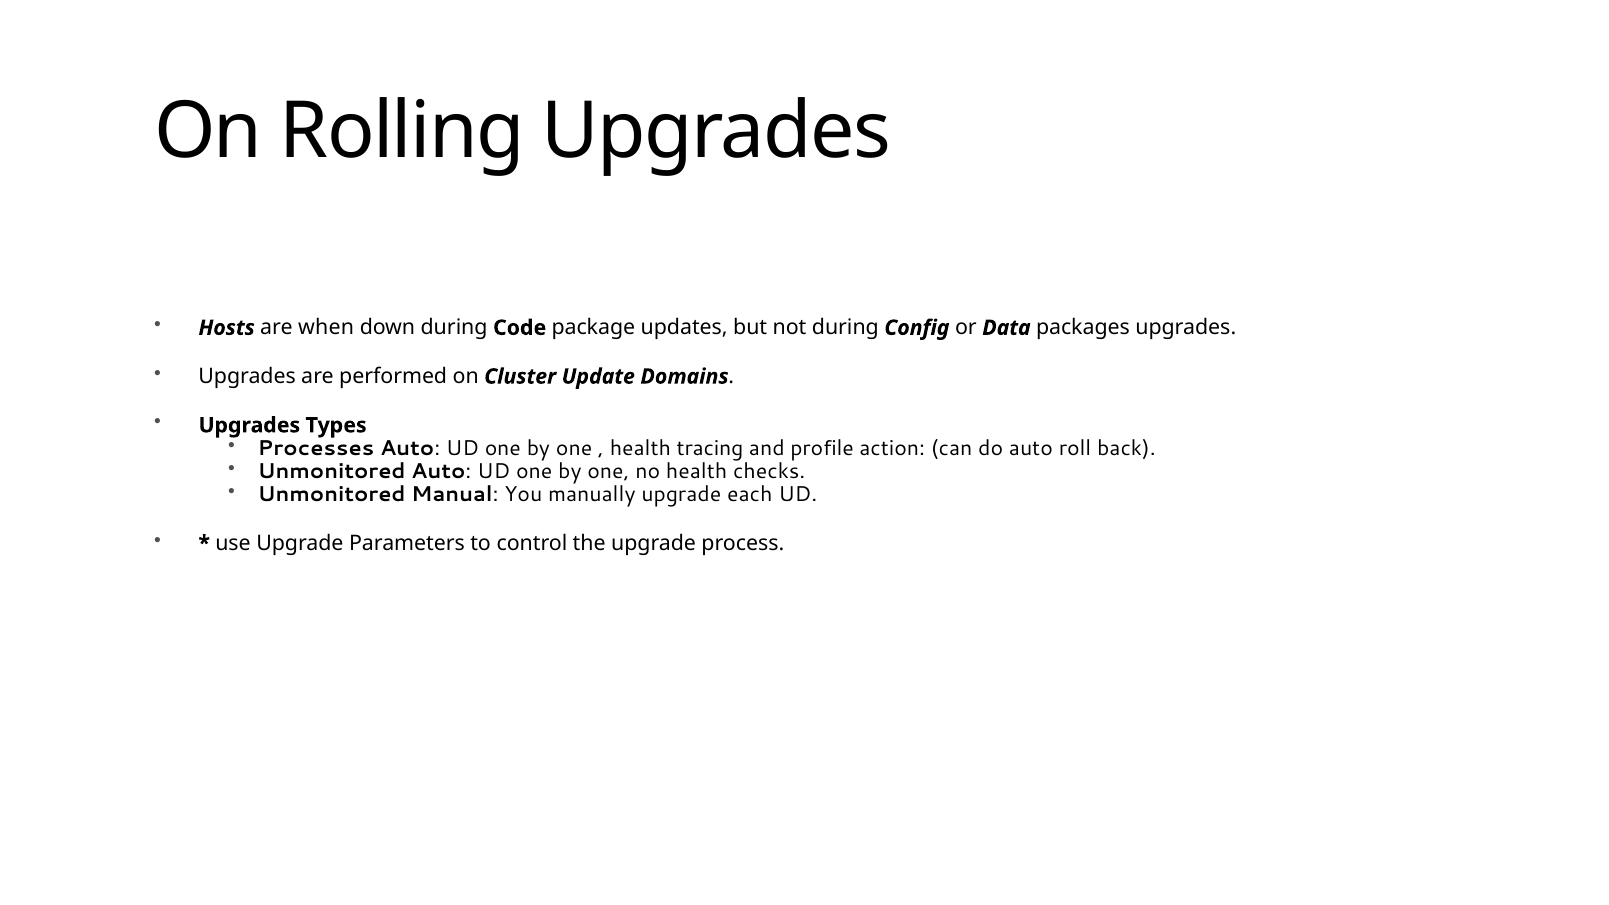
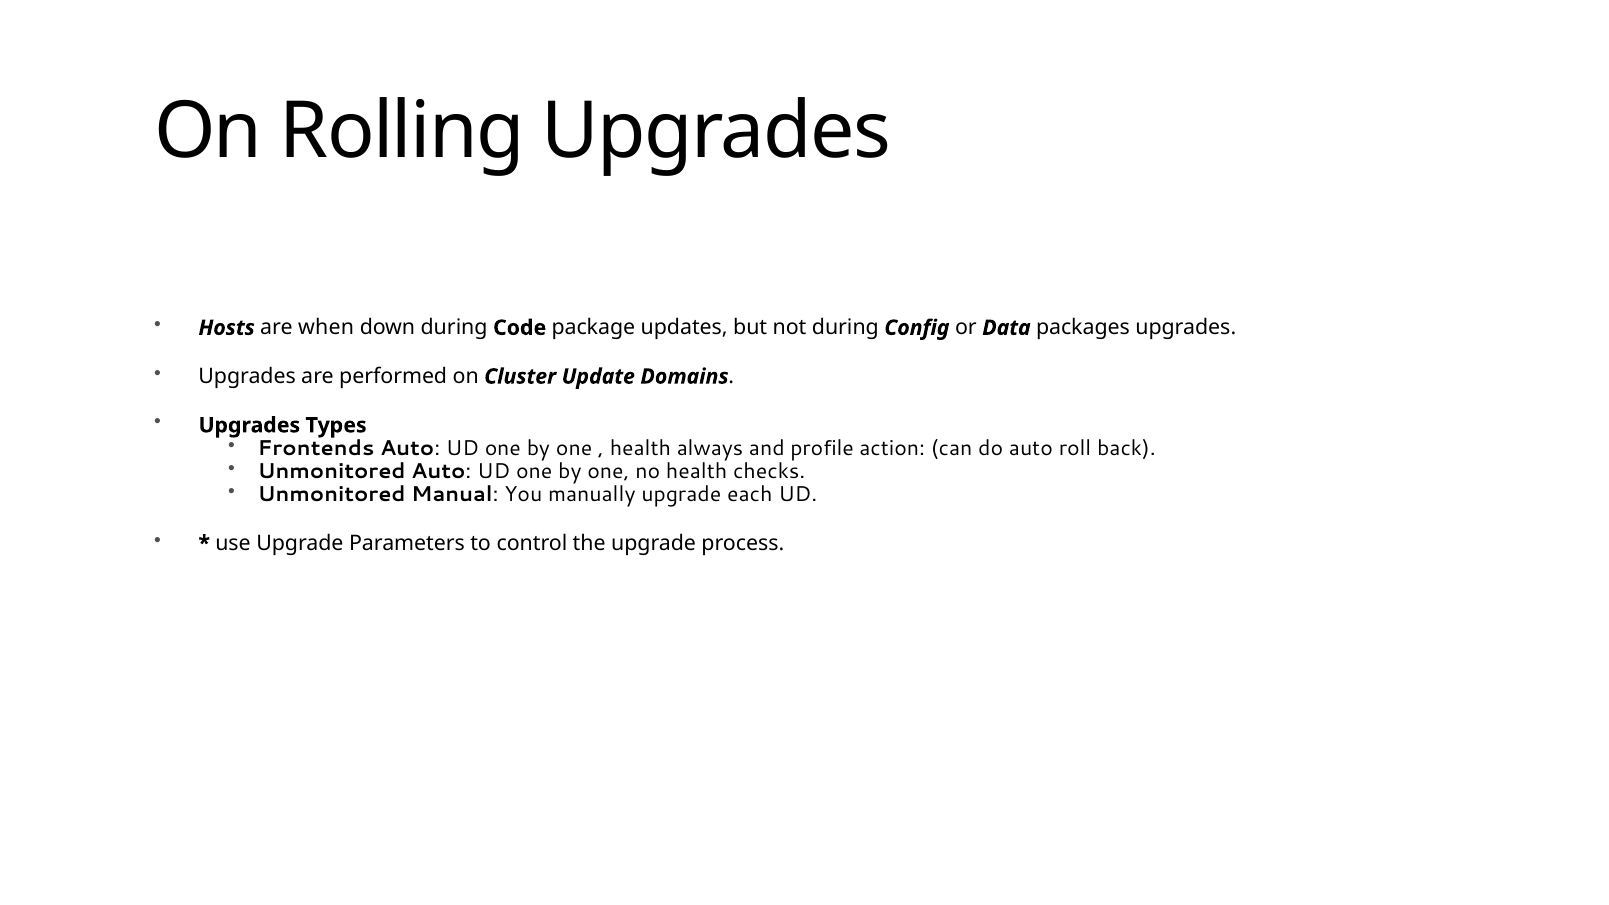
Processes: Processes -> Frontends
tracing: tracing -> always
